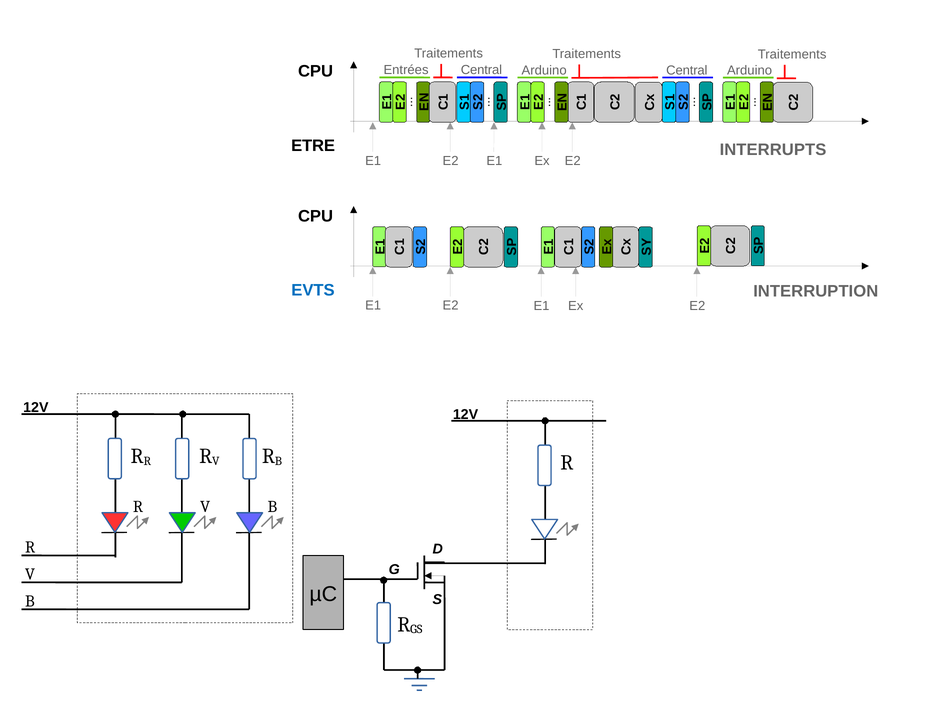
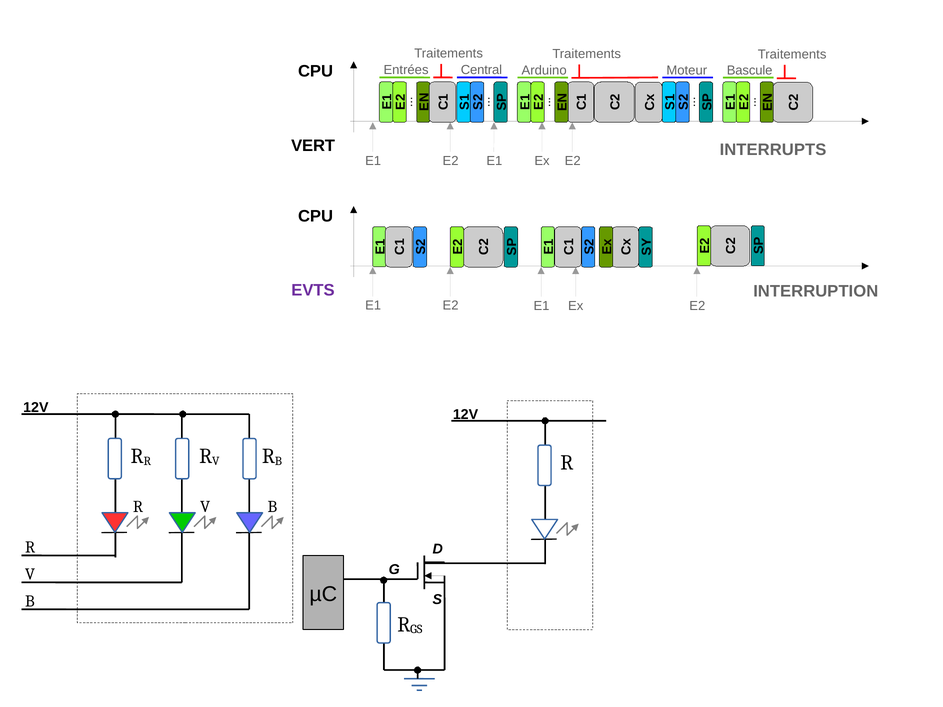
Central at (687, 70): Central -> Moteur
Arduino at (750, 70): Arduino -> Bascule
ETRE: ETRE -> VERT
EVTS colour: blue -> purple
